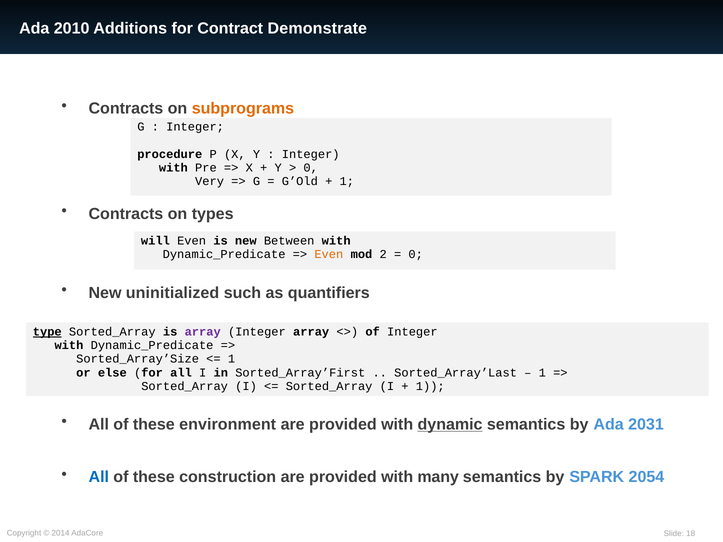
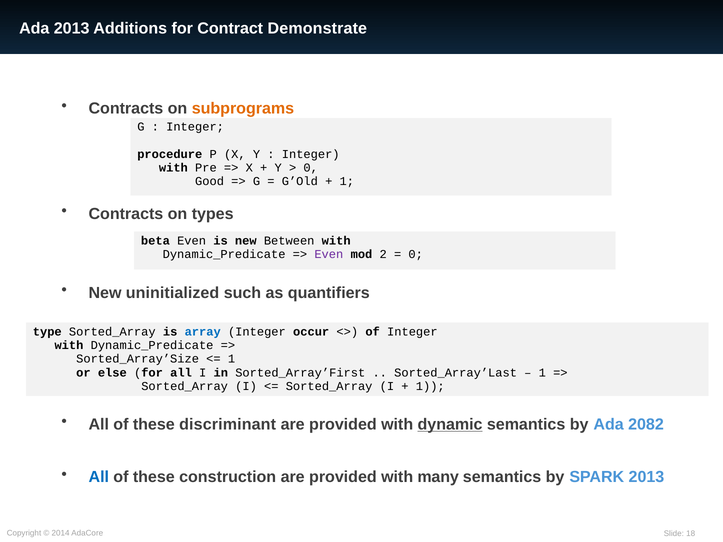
Ada 2010: 2010 -> 2013
Very: Very -> Good
will: will -> beta
Even at (329, 254) colour: orange -> purple
type underline: present -> none
array at (203, 332) colour: purple -> blue
Integer array: array -> occur
environment: environment -> discriminant
2031: 2031 -> 2082
SPARK 2054: 2054 -> 2013
